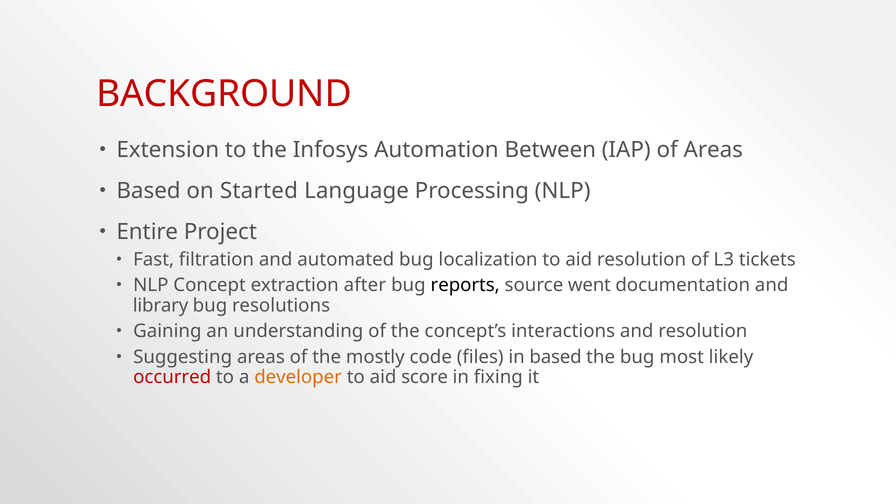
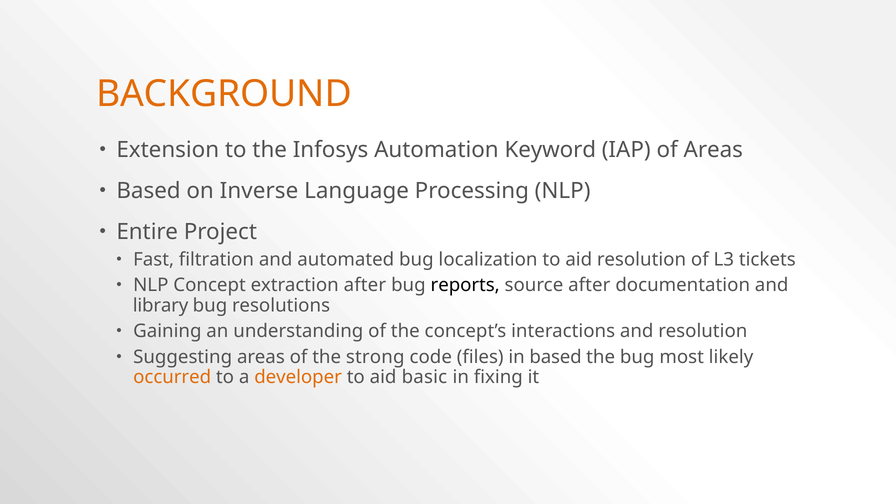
BACKGROUND colour: red -> orange
Between: Between -> Keyword
Started: Started -> Inverse
source went: went -> after
mostly: mostly -> strong
occurred colour: red -> orange
score: score -> basic
